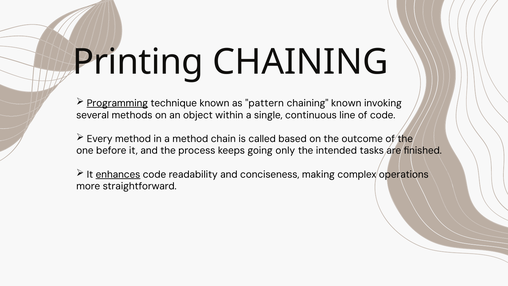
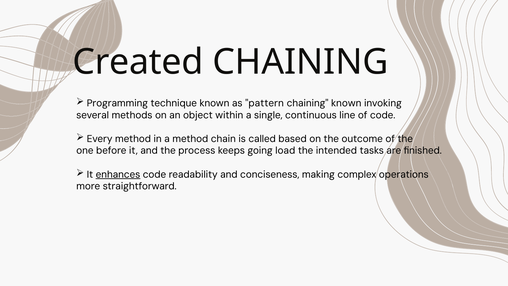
Printing: Printing -> Created
Programming underline: present -> none
only: only -> load
